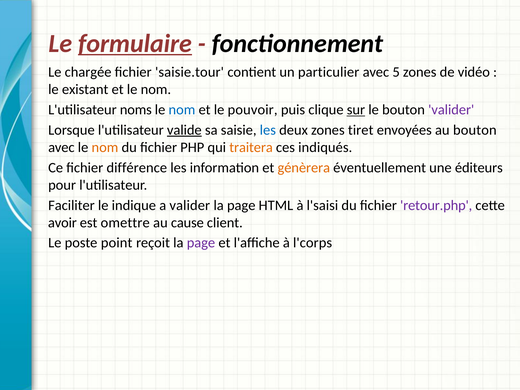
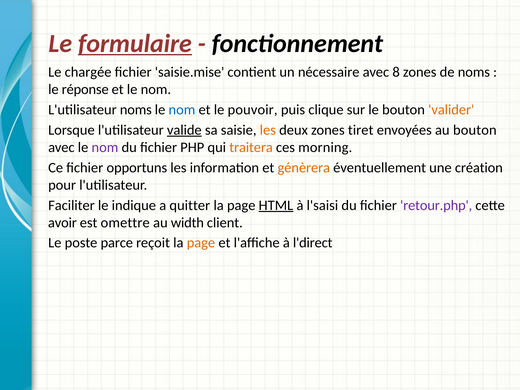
saisie.tour: saisie.tour -> saisie.mise
particulier: particulier -> nécessaire
5: 5 -> 8
de vidéo: vidéo -> noms
existant: existant -> réponse
sur underline: present -> none
valider at (451, 110) colour: purple -> orange
les at (268, 130) colour: blue -> orange
nom at (105, 147) colour: orange -> purple
indiqués: indiqués -> morning
différence: différence -> opportuns
éditeurs: éditeurs -> création
a valider: valider -> quitter
HTML underline: none -> present
cause: cause -> width
point: point -> parce
page at (201, 243) colour: purple -> orange
l'corps: l'corps -> l'direct
